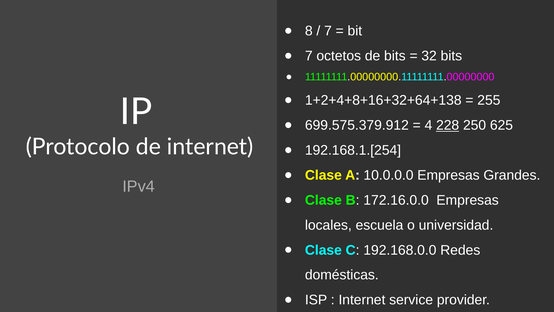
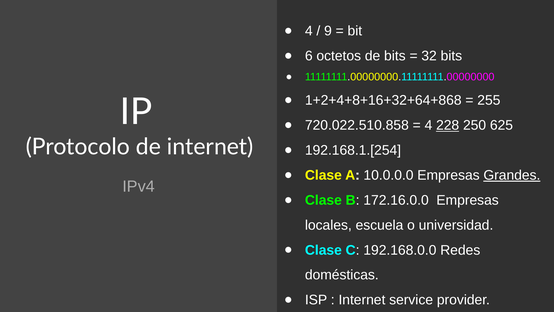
8 at (309, 31): 8 -> 4
7 at (328, 31): 7 -> 9
7 at (309, 56): 7 -> 6
1+2+4+8+16+32+64+138: 1+2+4+8+16+32+64+138 -> 1+2+4+8+16+32+64+868
699.575.379.912: 699.575.379.912 -> 720.022.510.858
Grandes underline: none -> present
